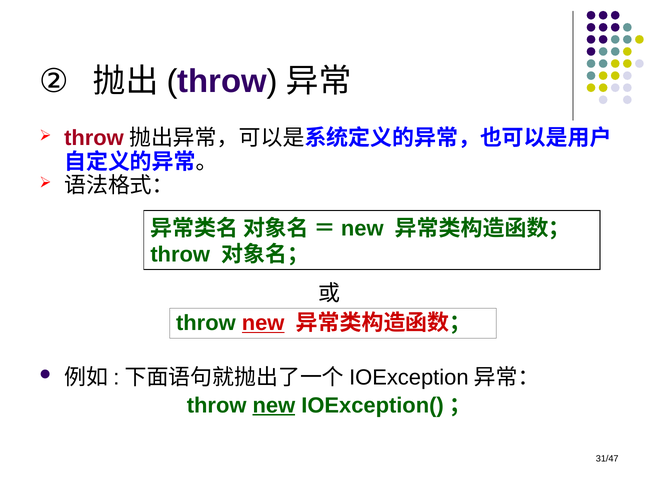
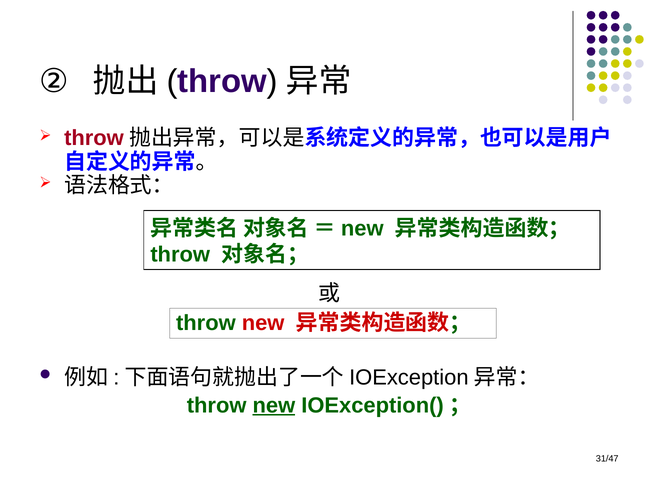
new at (263, 323) underline: present -> none
